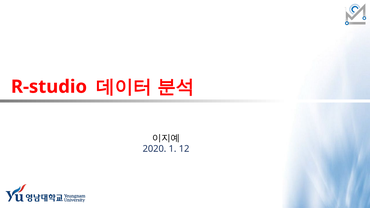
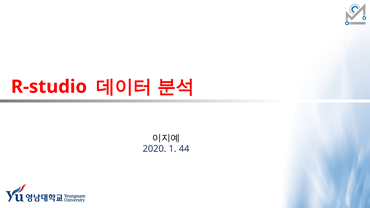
12: 12 -> 44
